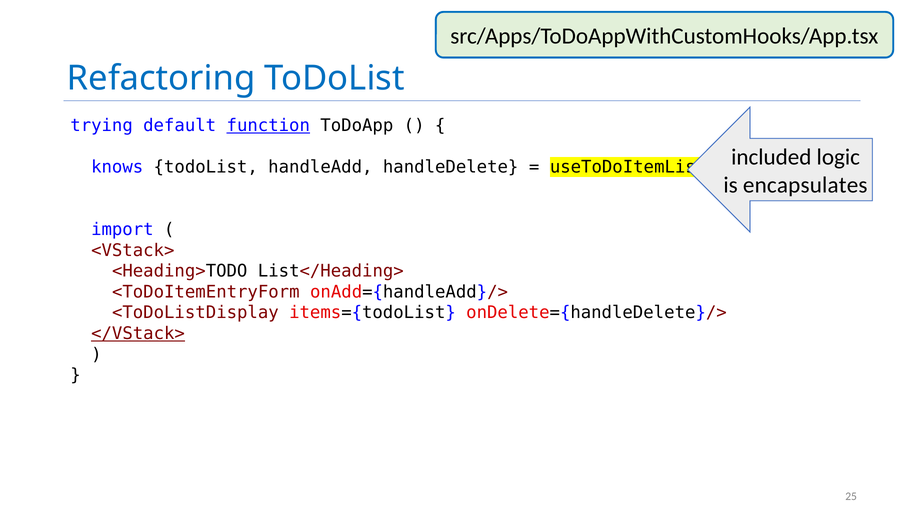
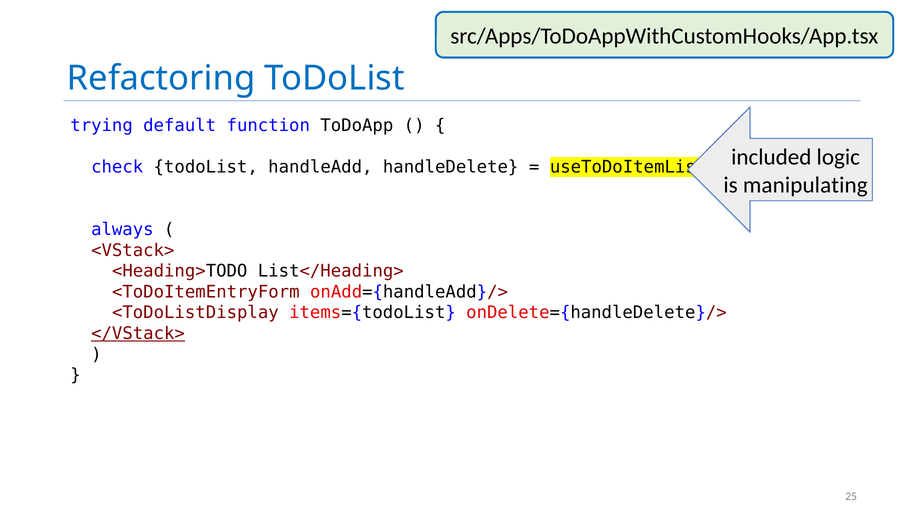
function underline: present -> none
knows: knows -> check
encapsulates: encapsulates -> manipulating
import: import -> always
